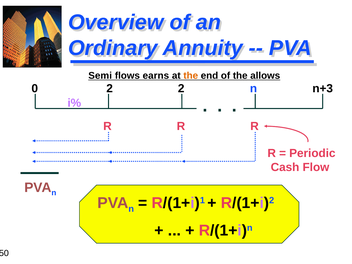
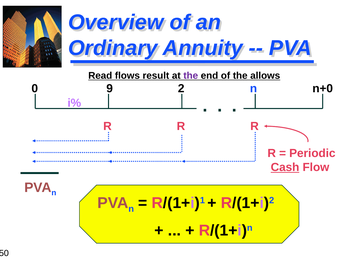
Semi: Semi -> Read
earns: earns -> result
the at (191, 76) colour: orange -> purple
0 2: 2 -> 9
n+3: n+3 -> n+0
Cash underline: none -> present
